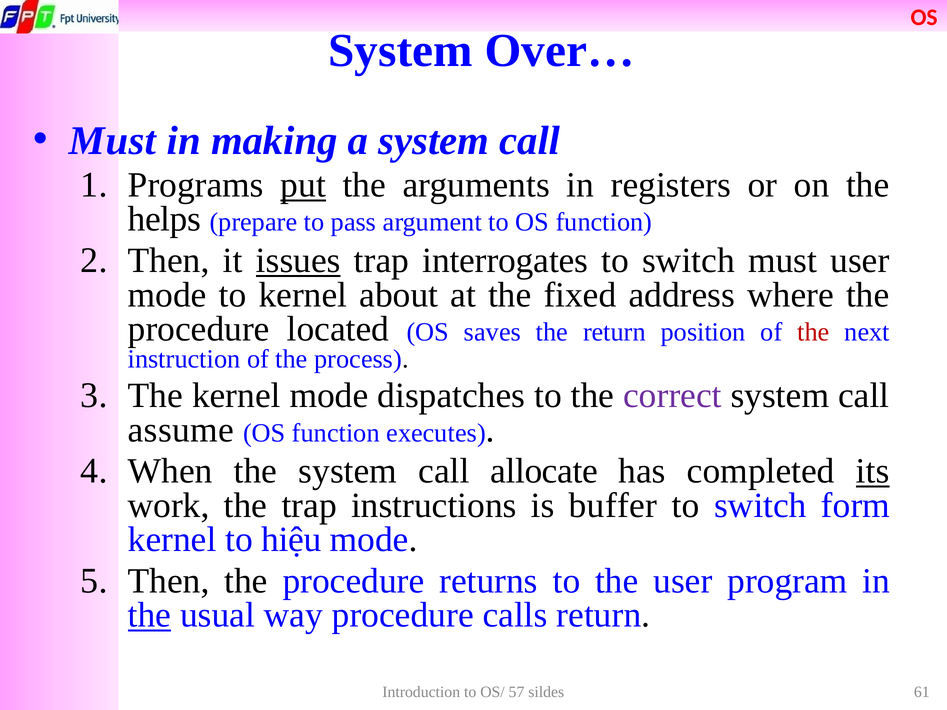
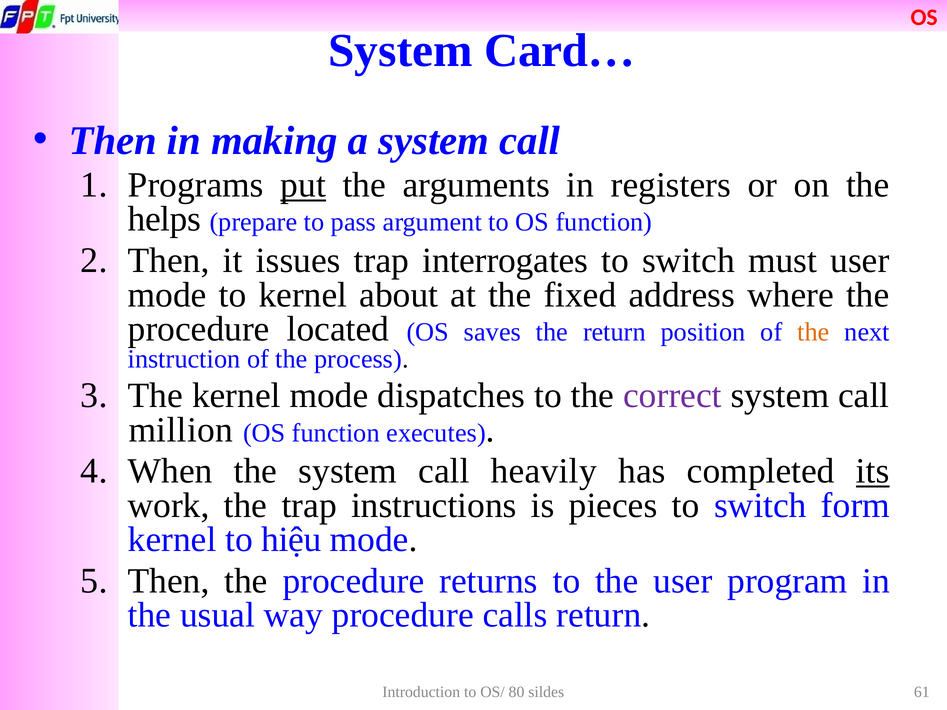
Over…: Over… -> Card…
Must at (113, 141): Must -> Then
issues underline: present -> none
the at (813, 332) colour: red -> orange
assume: assume -> million
allocate: allocate -> heavily
buffer: buffer -> pieces
the at (150, 615) underline: present -> none
57: 57 -> 80
